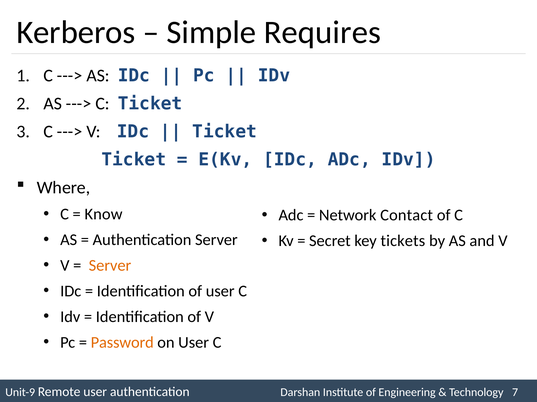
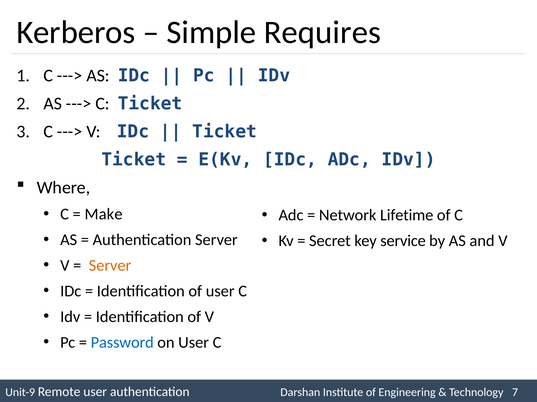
Know: Know -> Make
Contact: Contact -> Lifetime
tickets: tickets -> service
Password colour: orange -> blue
